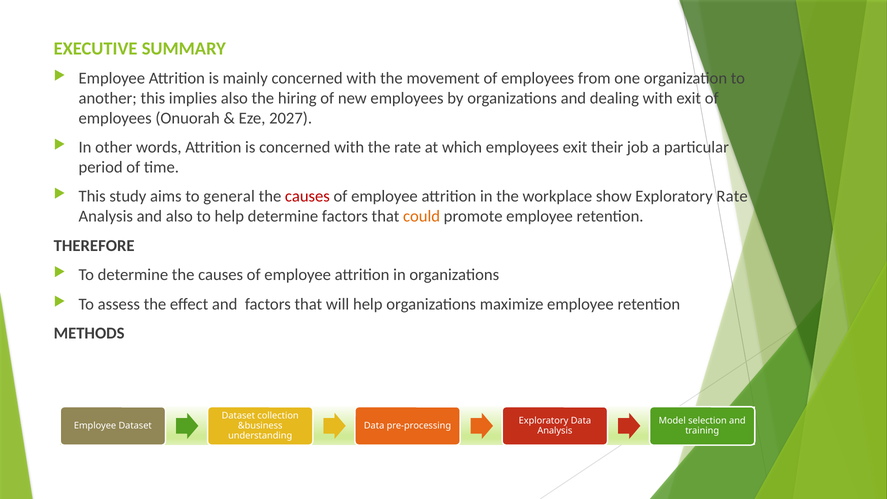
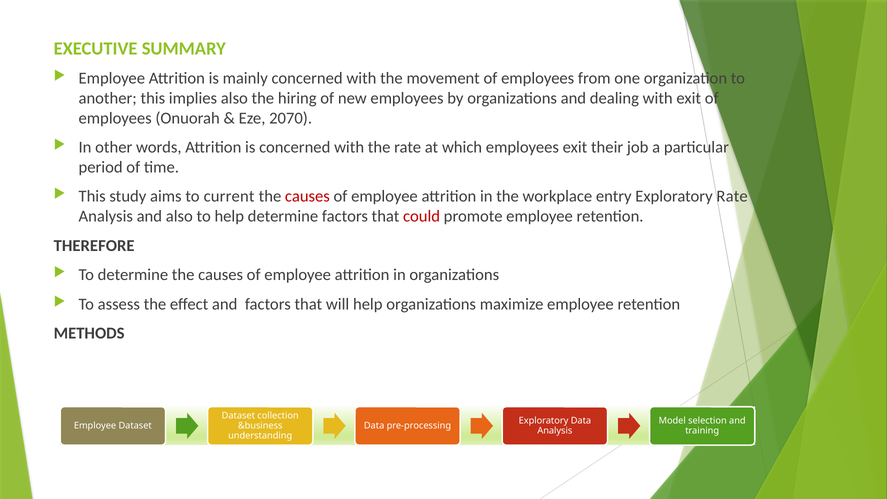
2027: 2027 -> 2070
general: general -> current
show: show -> entry
could colour: orange -> red
